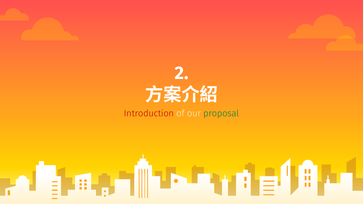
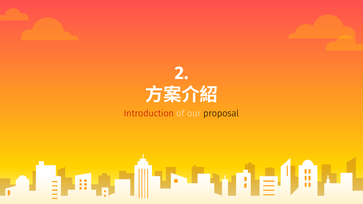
proposal colour: green -> black
